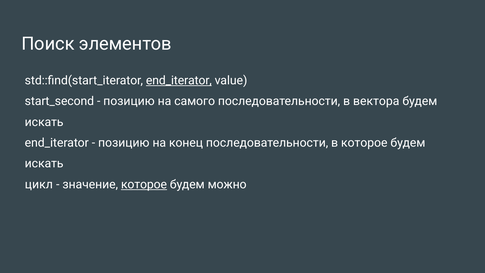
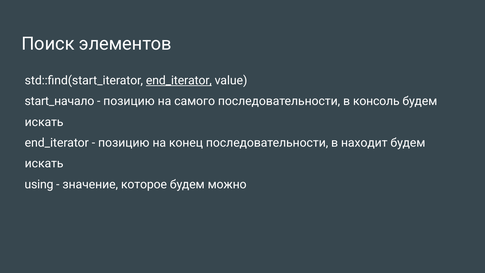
start_second: start_second -> start_начало
вектора: вектора -> консоль
в которое: которое -> находит
цикл: цикл -> using
которое at (144, 184) underline: present -> none
